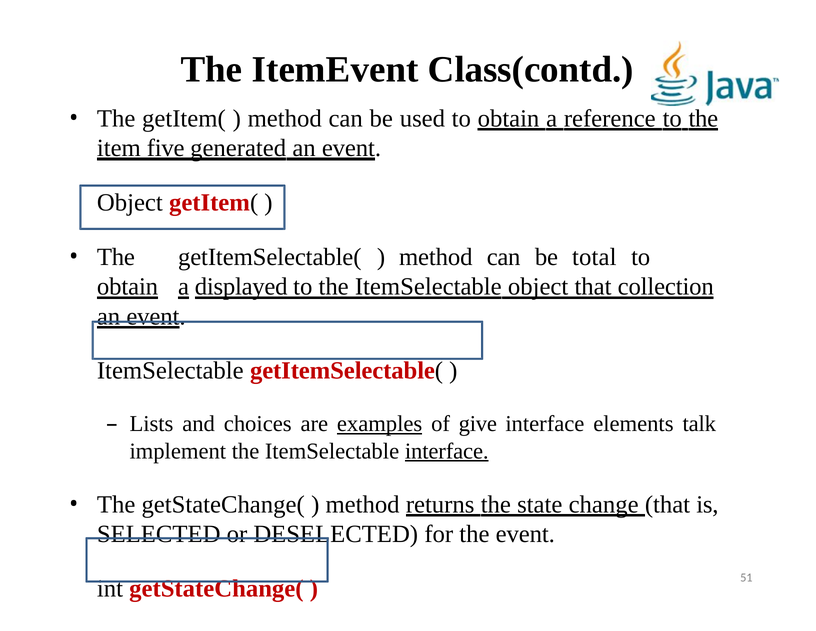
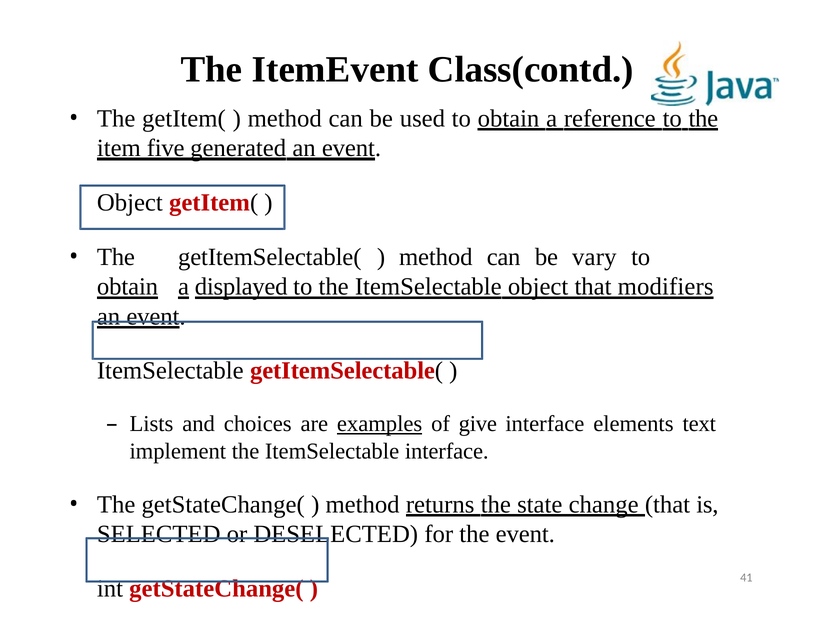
total: total -> vary
collection: collection -> modifiers
talk: talk -> text
interface at (447, 451) underline: present -> none
51: 51 -> 41
